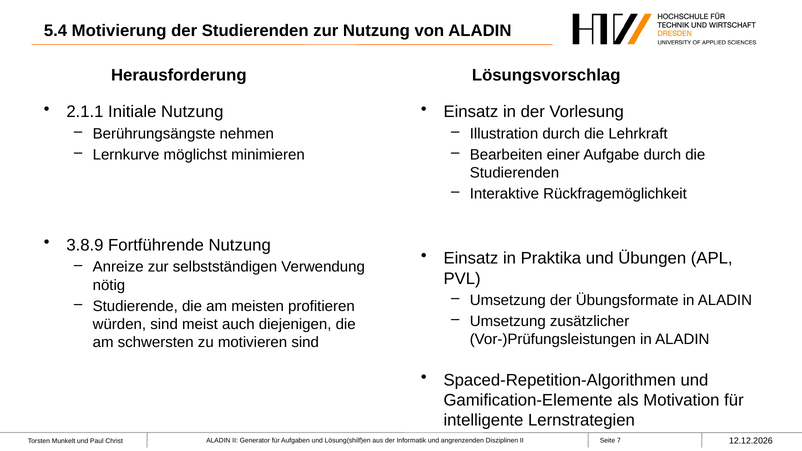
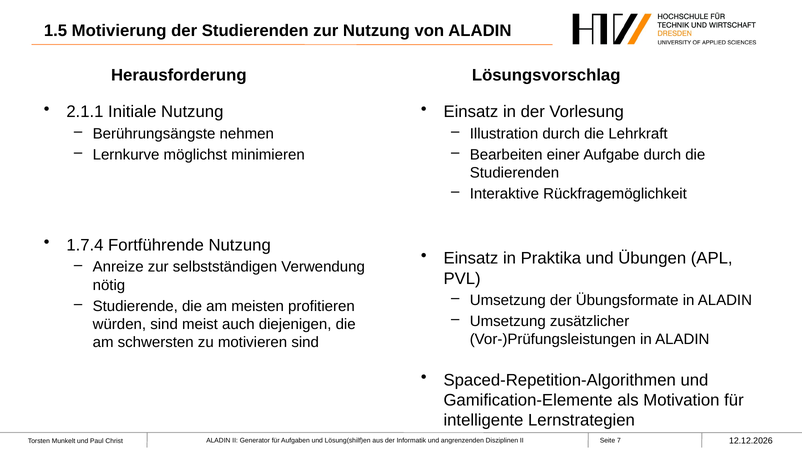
5.4: 5.4 -> 1.5
3.8.9: 3.8.9 -> 1.7.4
